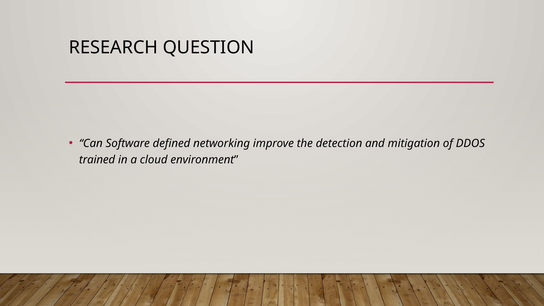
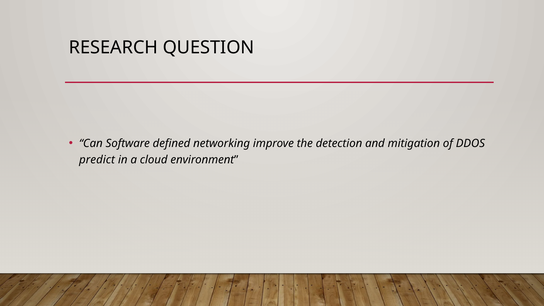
trained: trained -> predict
